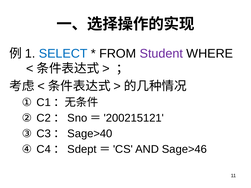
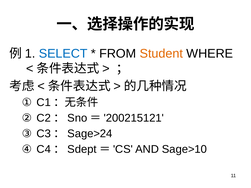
Student colour: purple -> orange
Sage>40: Sage>40 -> Sage>24
Sage>46: Sage>46 -> Sage>10
